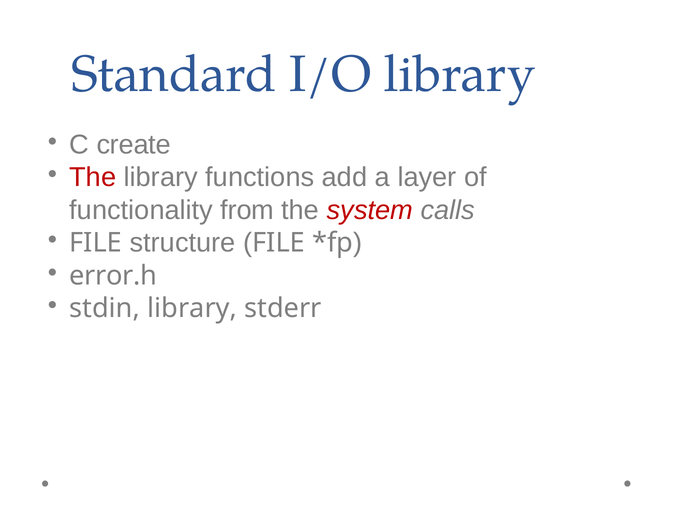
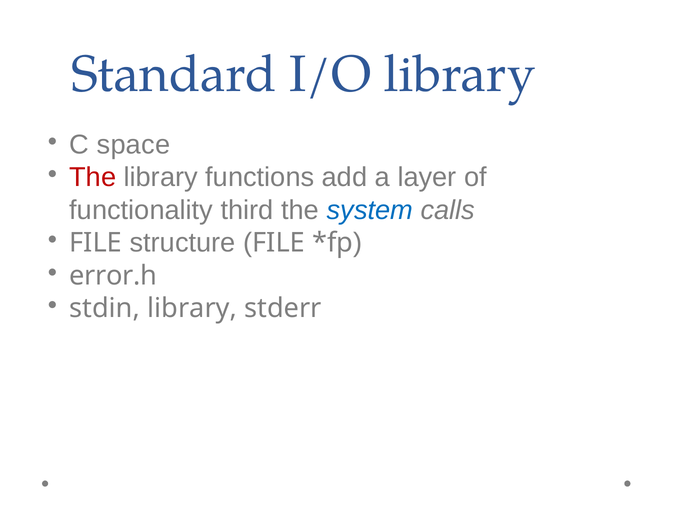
create: create -> space
from: from -> third
system colour: red -> blue
